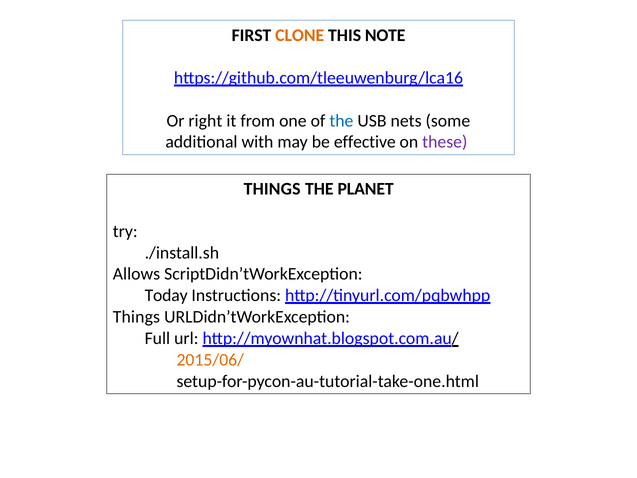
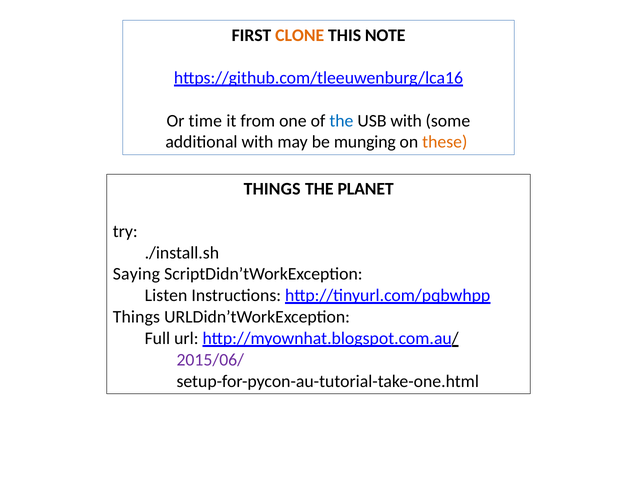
right: right -> time
USB nets: nets -> with
effective: effective -> munging
these colour: purple -> orange
Allows: Allows -> Saying
Today: Today -> Listen
2015/06/ colour: orange -> purple
